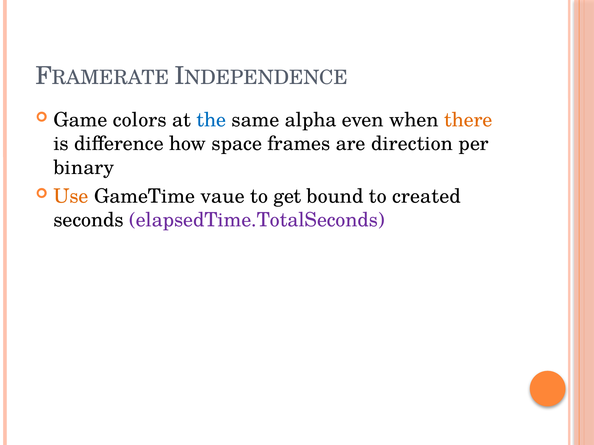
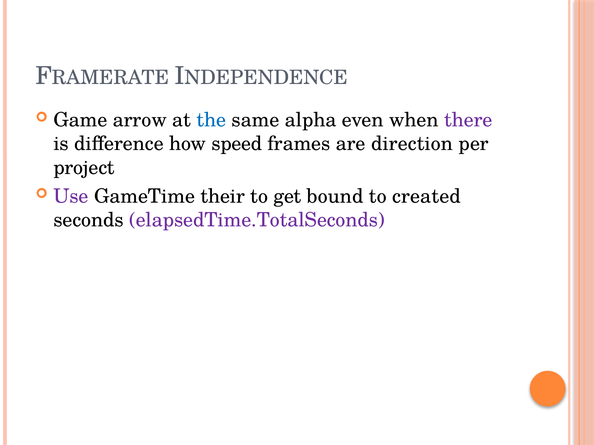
colors: colors -> arrow
there colour: orange -> purple
space: space -> speed
binary: binary -> project
Use colour: orange -> purple
vaue: vaue -> their
